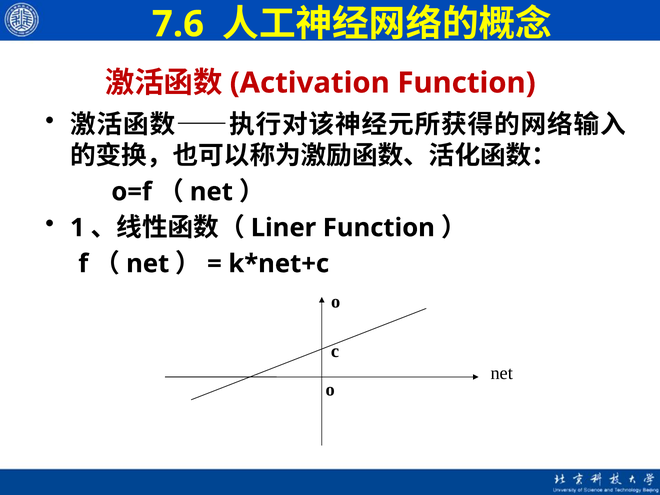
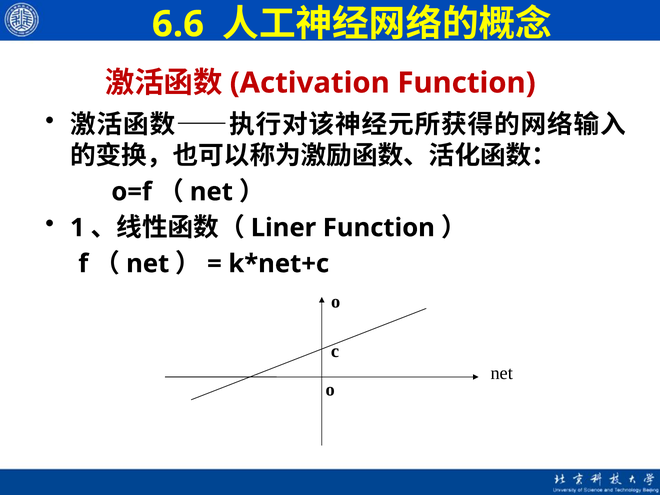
7.6: 7.6 -> 6.6
